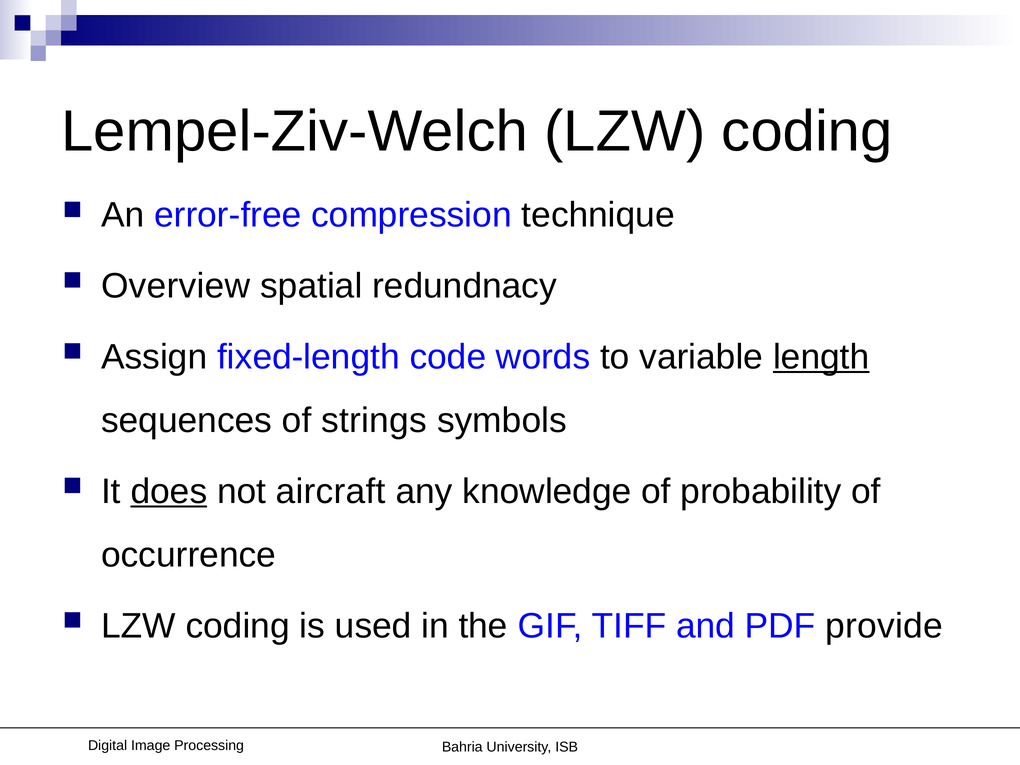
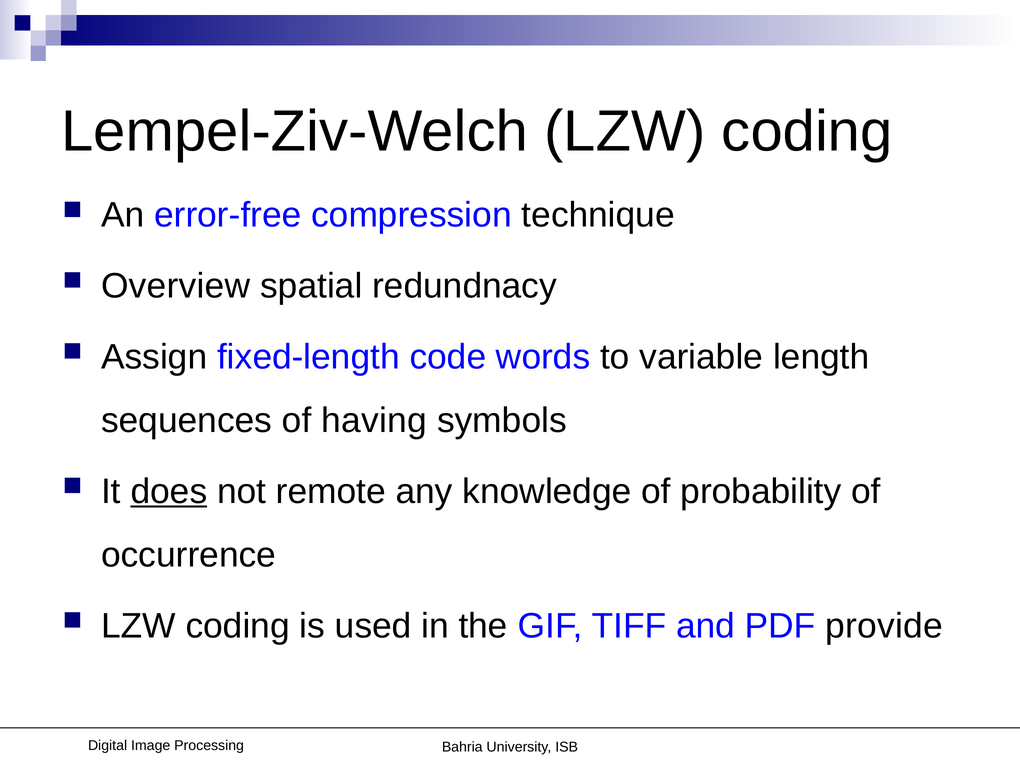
length underline: present -> none
strings: strings -> having
aircraft: aircraft -> remote
